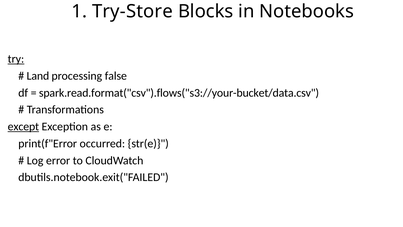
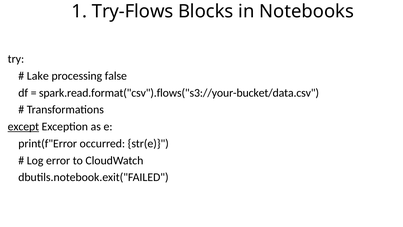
Try-Store: Try-Store -> Try-Flows
try underline: present -> none
Land: Land -> Lake
